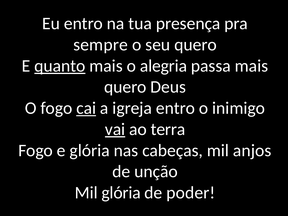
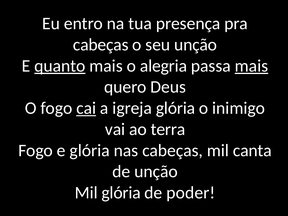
sempre at (101, 45): sempre -> cabeças
seu quero: quero -> unção
mais at (251, 66) underline: none -> present
igreja entro: entro -> glória
vai underline: present -> none
anjos: anjos -> canta
